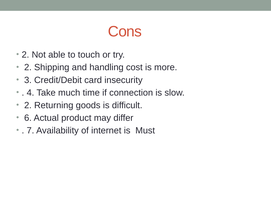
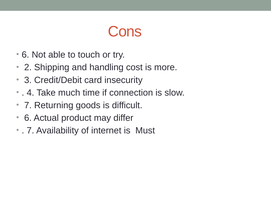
2 at (25, 55): 2 -> 6
2 at (28, 105): 2 -> 7
